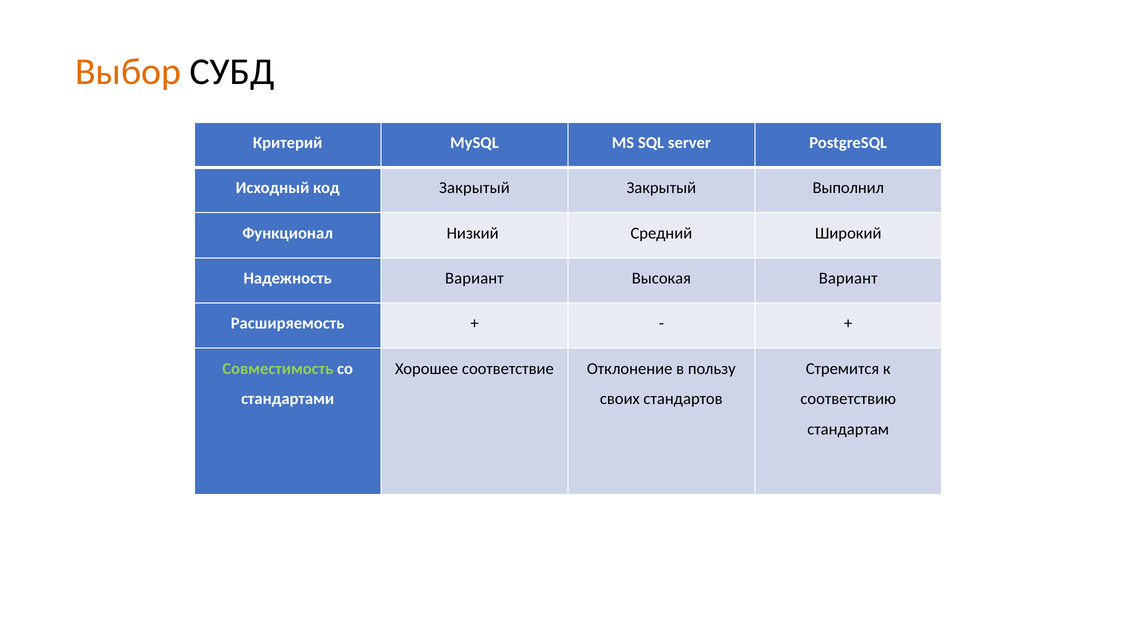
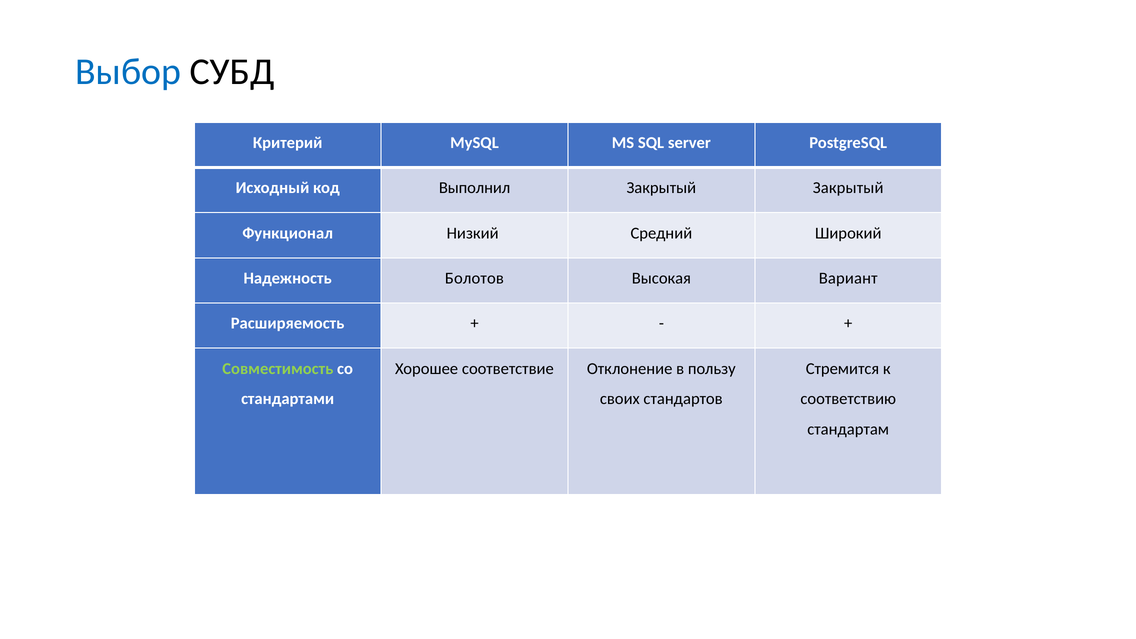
Выбор colour: orange -> blue
код Закрытый: Закрытый -> Выполнил
Закрытый Выполнил: Выполнил -> Закрытый
Надежность Вариант: Вариант -> Болотов
